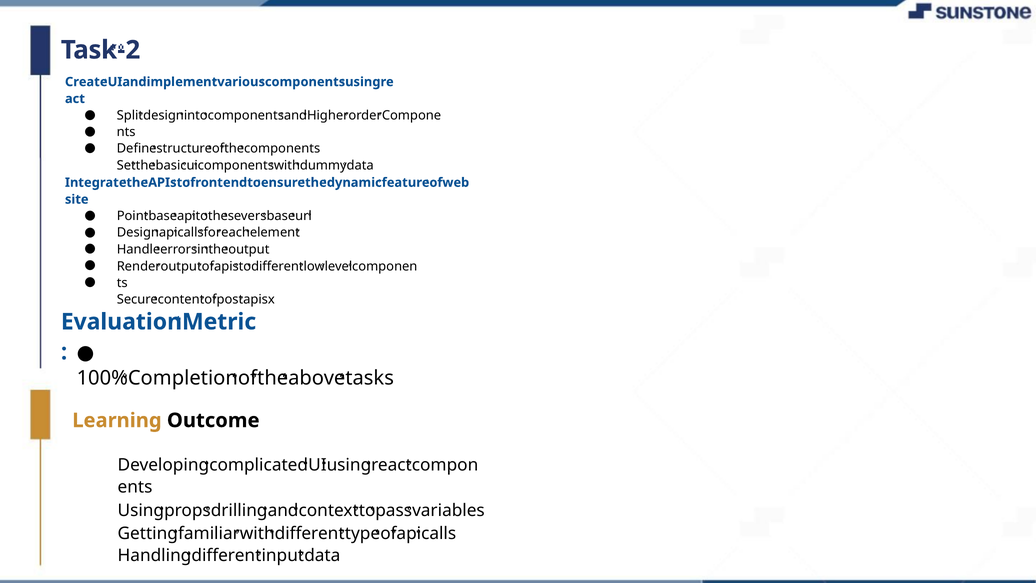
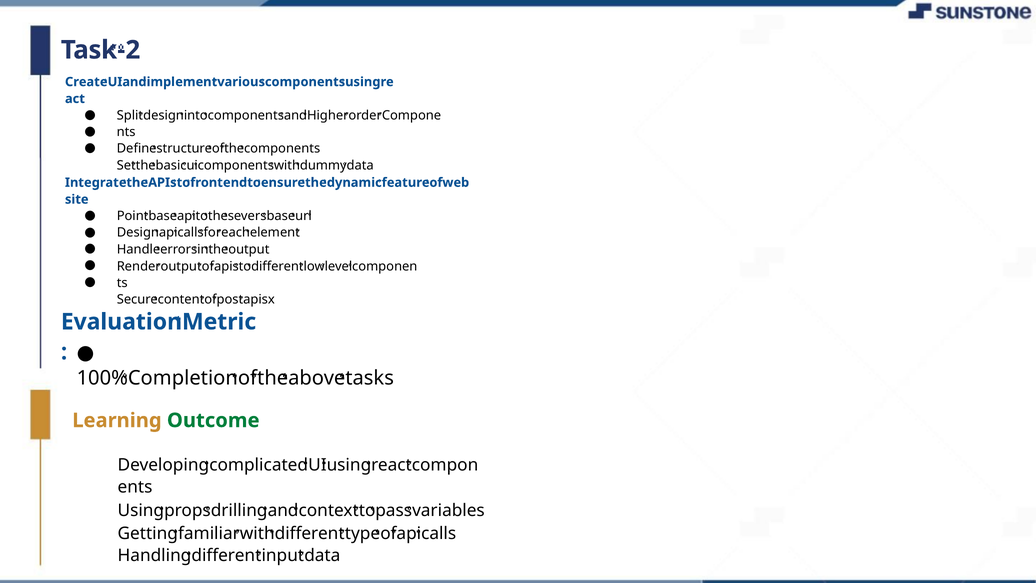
Outcome colour: black -> green
